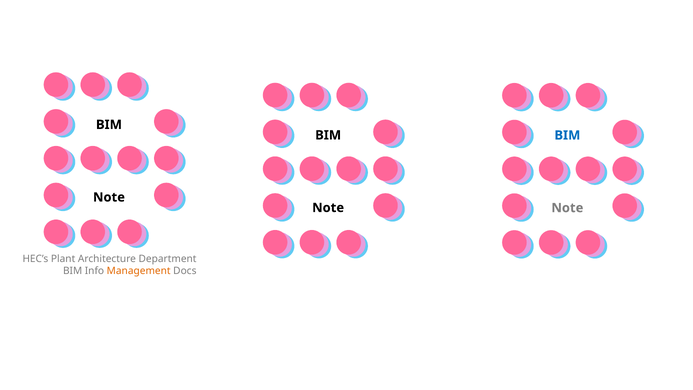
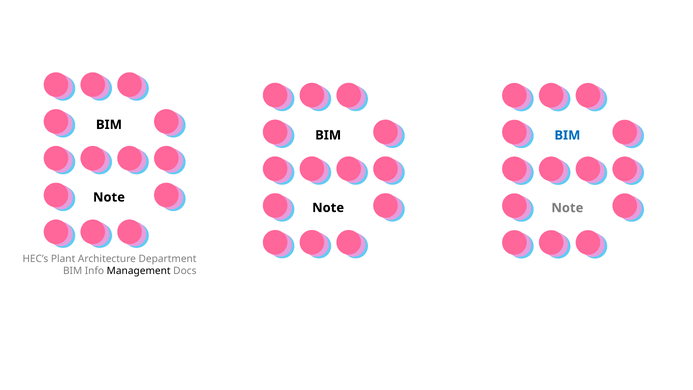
Management colour: orange -> black
